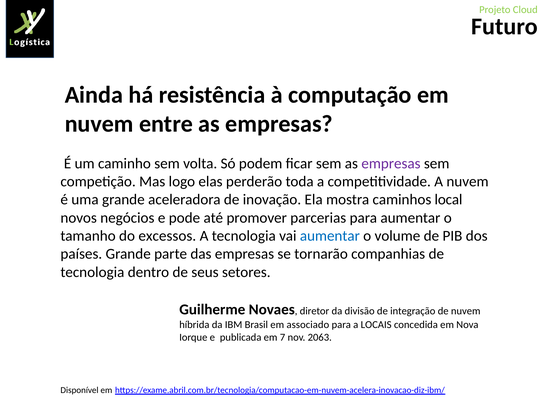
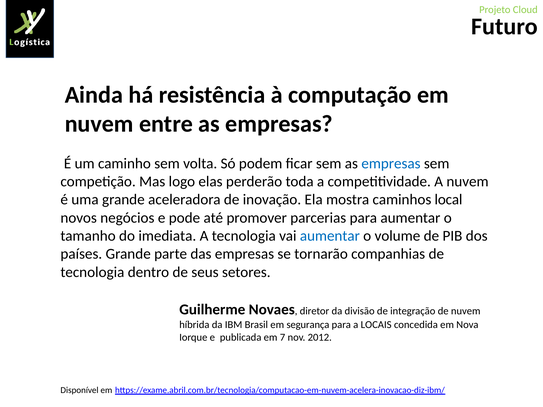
empresas at (391, 164) colour: purple -> blue
excessos: excessos -> imediata
associado: associado -> segurança
2063: 2063 -> 2012
